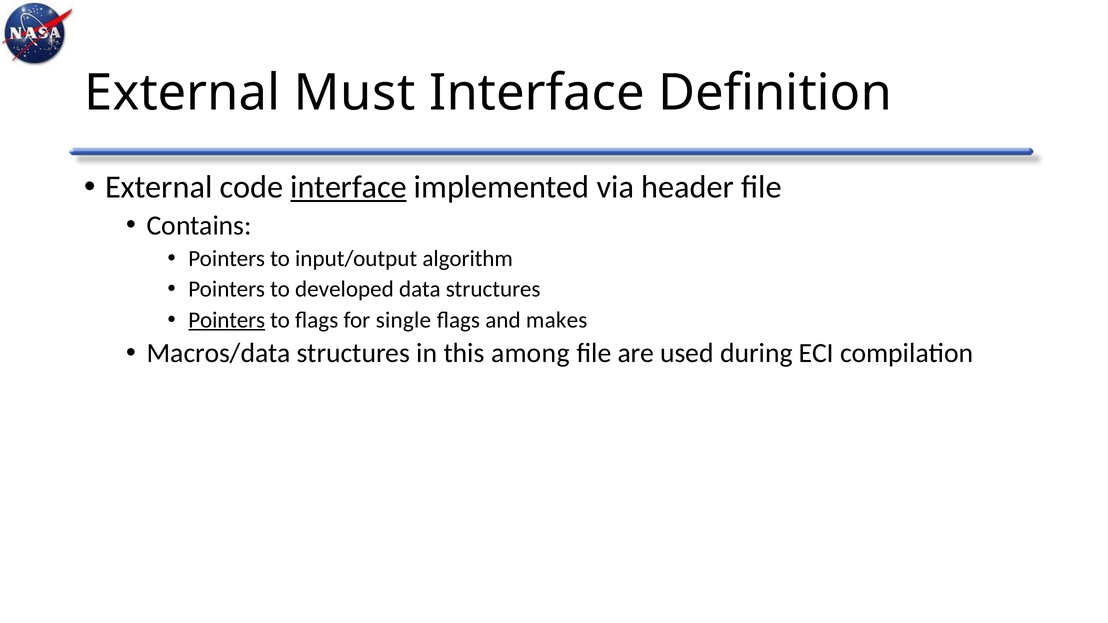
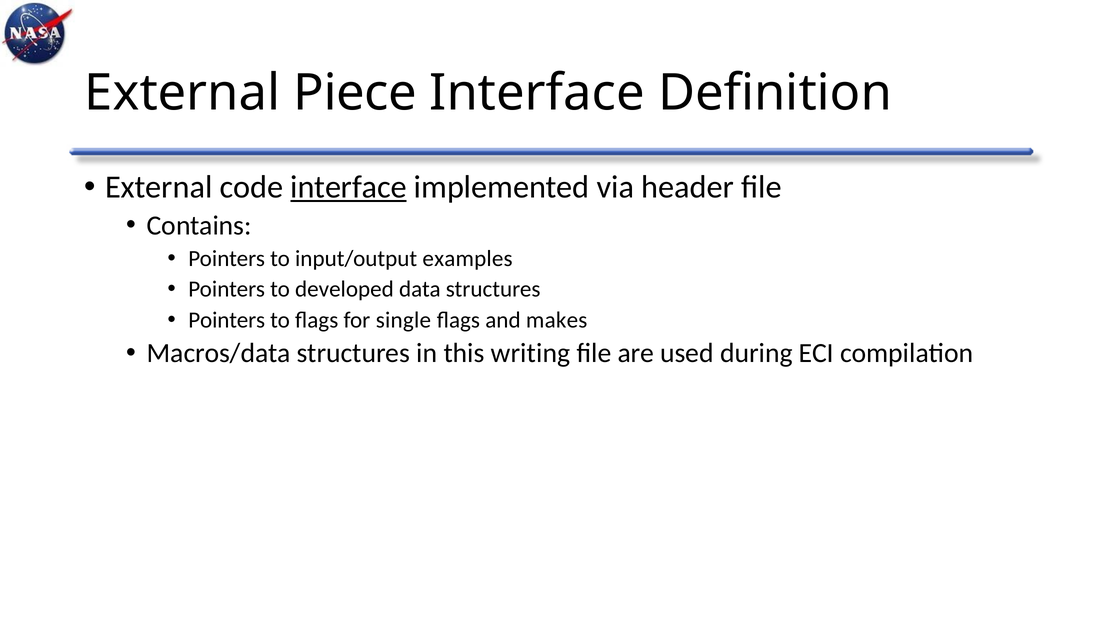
Must: Must -> Piece
algorithm: algorithm -> examples
Pointers at (227, 320) underline: present -> none
among: among -> writing
